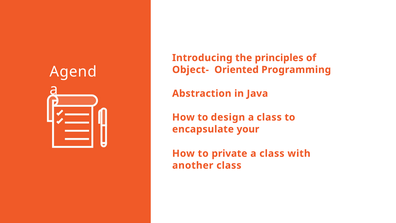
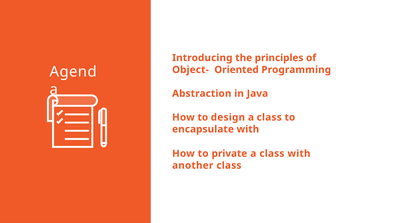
encapsulate your: your -> with
